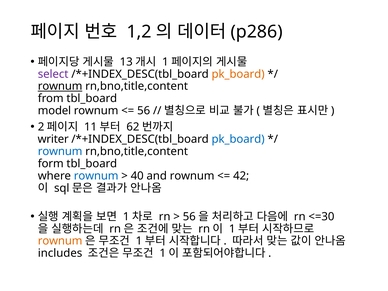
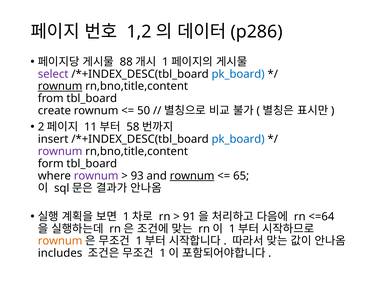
13: 13 -> 88
pk_board at (238, 74) colour: orange -> blue
model: model -> create
56 at (144, 111): 56 -> 50
62: 62 -> 58
writer: writer -> insert
rownum at (60, 151) colour: blue -> purple
rownum at (96, 176) colour: blue -> purple
40: 40 -> 93
rownum at (192, 176) underline: none -> present
42: 42 -> 65
56 at (189, 217): 56 -> 91
<=30: <=30 -> <=64
